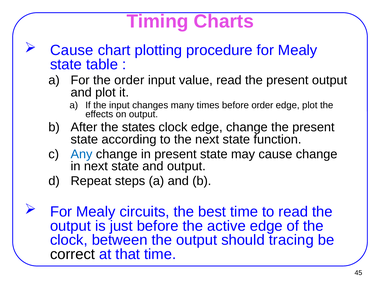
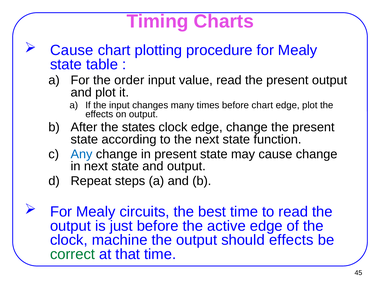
before order: order -> chart
between: between -> machine
should tracing: tracing -> effects
correct colour: black -> green
